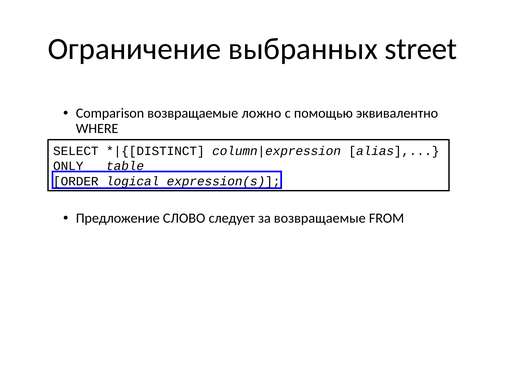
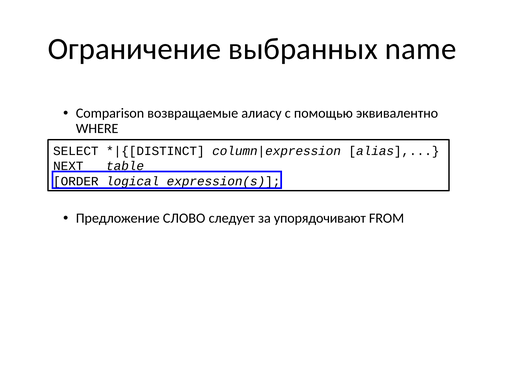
street: street -> name
ложно: ложно -> алиасу
ONLY: ONLY -> NEXT
за возвращаемые: возвращаемые -> упорядочивают
